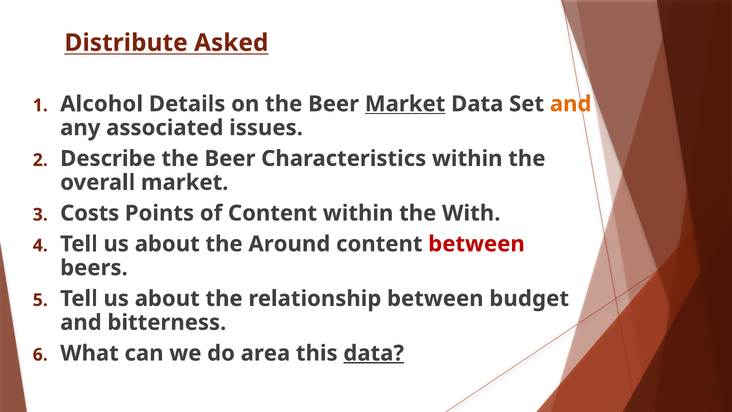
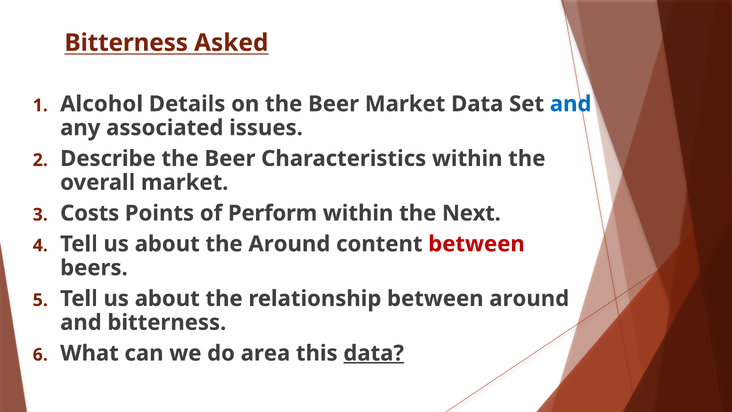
Distribute at (126, 43): Distribute -> Bitterness
Market at (405, 104) underline: present -> none
and at (571, 104) colour: orange -> blue
of Content: Content -> Perform
With: With -> Next
between budget: budget -> around
